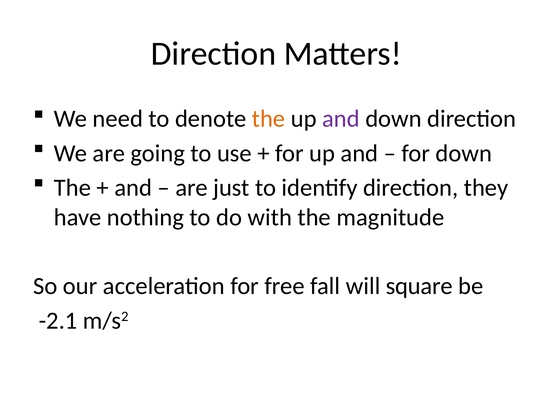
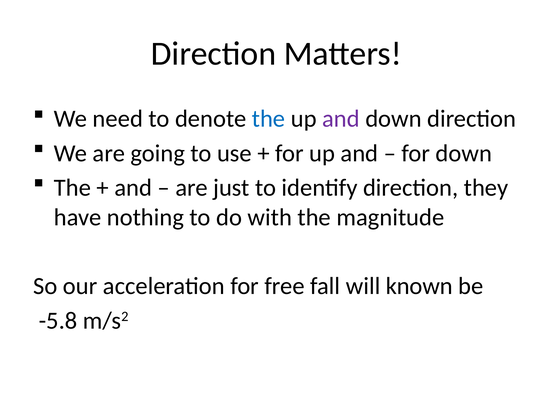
the at (269, 119) colour: orange -> blue
square: square -> known
-2.1: -2.1 -> -5.8
